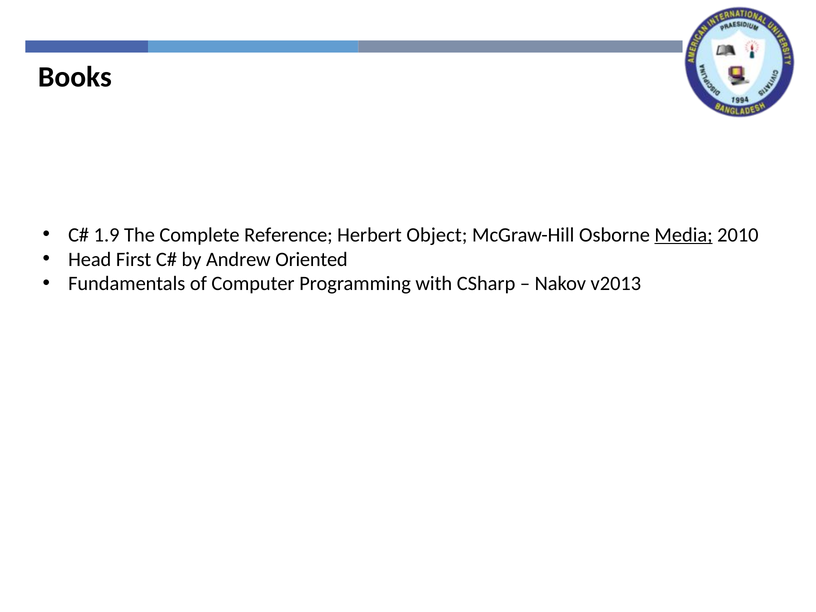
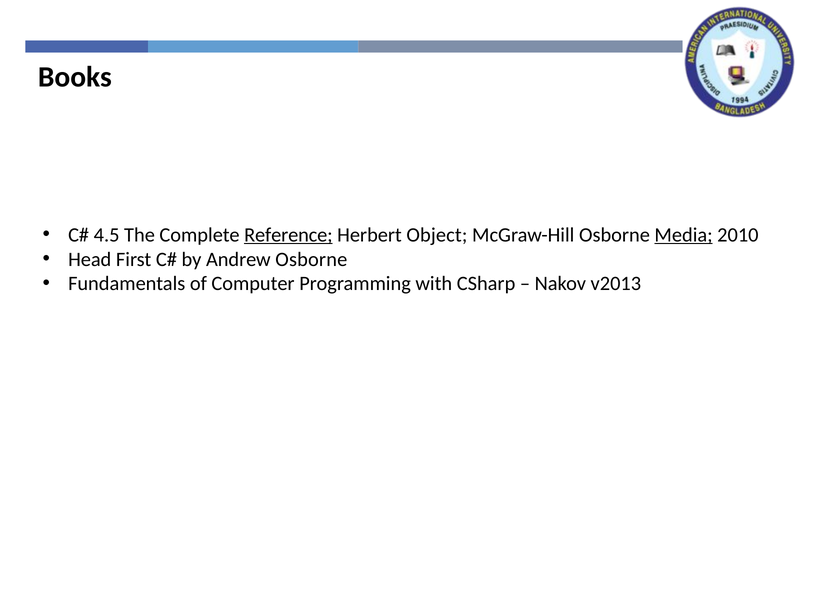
1.9: 1.9 -> 4.5
Reference underline: none -> present
Andrew Oriented: Oriented -> Osborne
